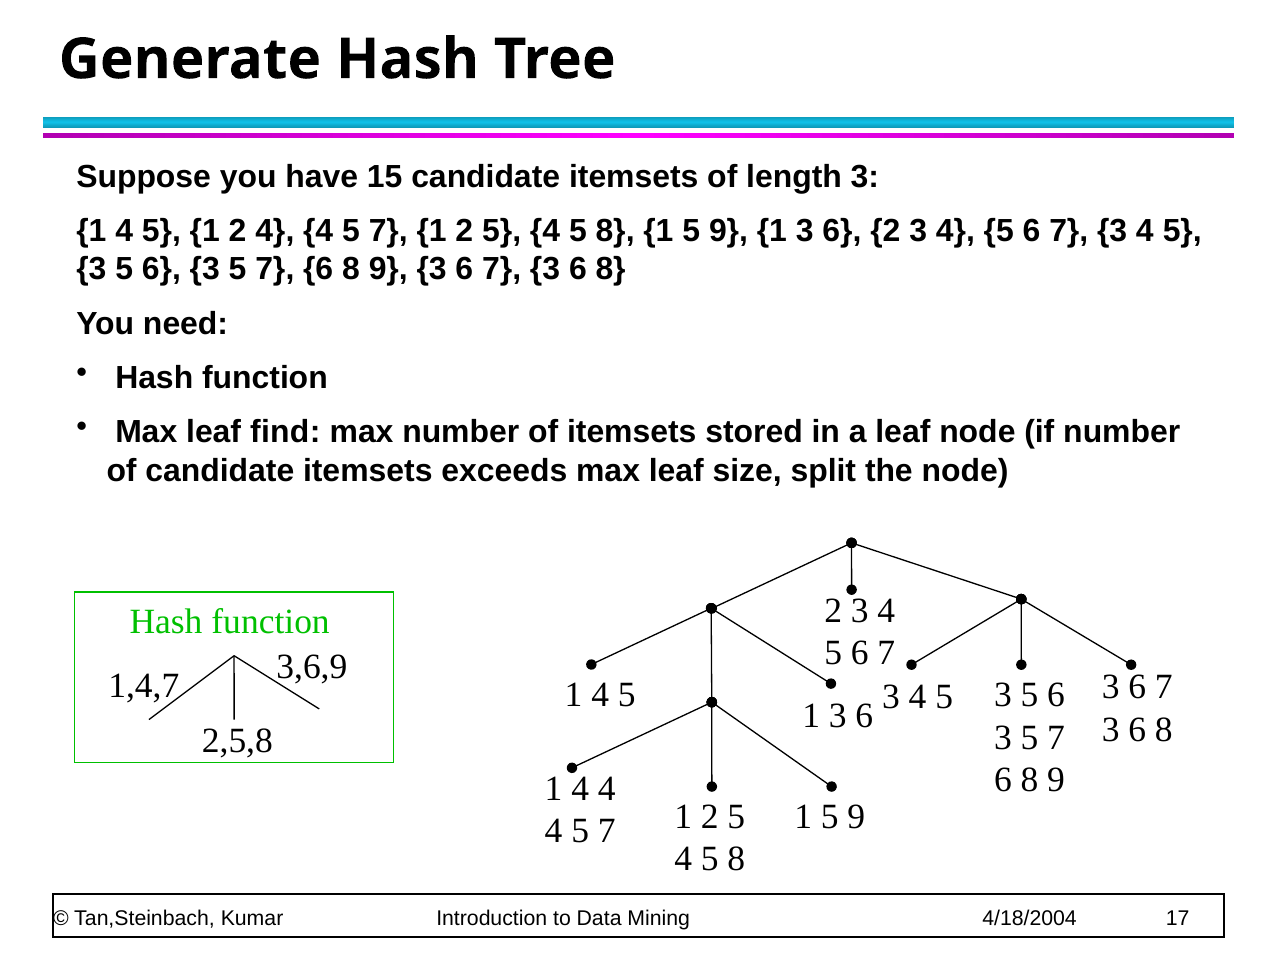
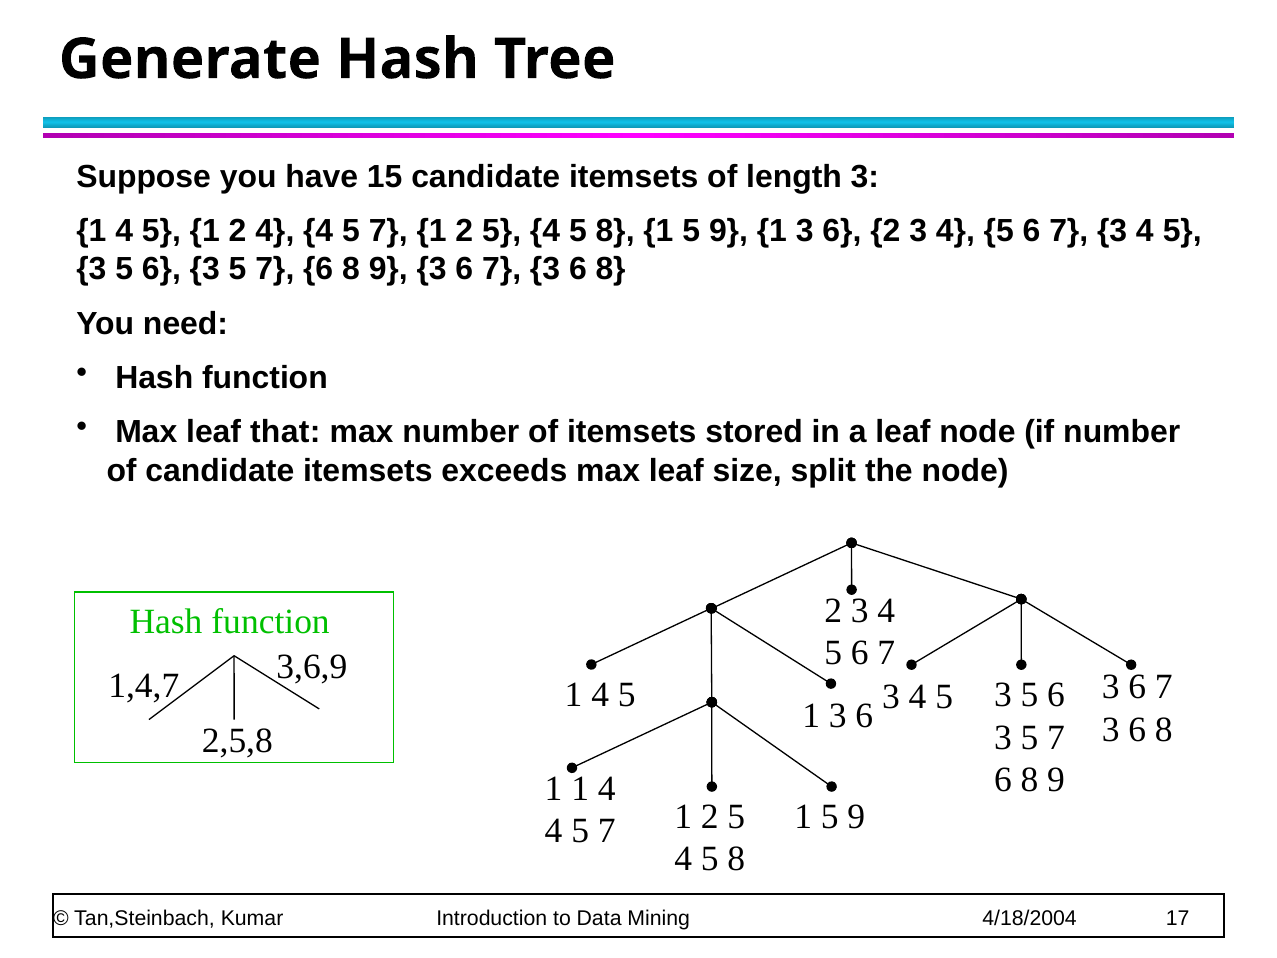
find: find -> that
4 at (580, 788): 4 -> 1
